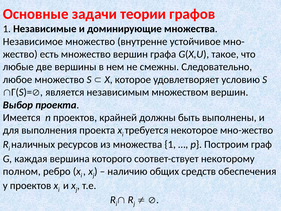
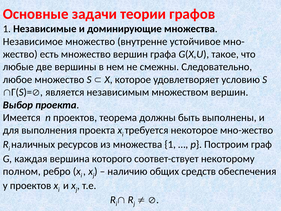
крайней: крайней -> теорема
